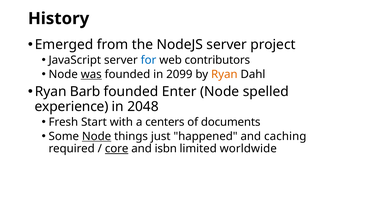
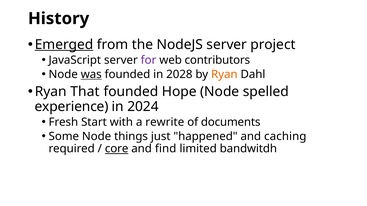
Emerged underline: none -> present
for colour: blue -> purple
2099: 2099 -> 2028
Barb: Barb -> That
Enter: Enter -> Hope
2048: 2048 -> 2024
centers: centers -> rewrite
Node at (97, 137) underline: present -> none
isbn: isbn -> find
worldwide: worldwide -> bandwitdh
